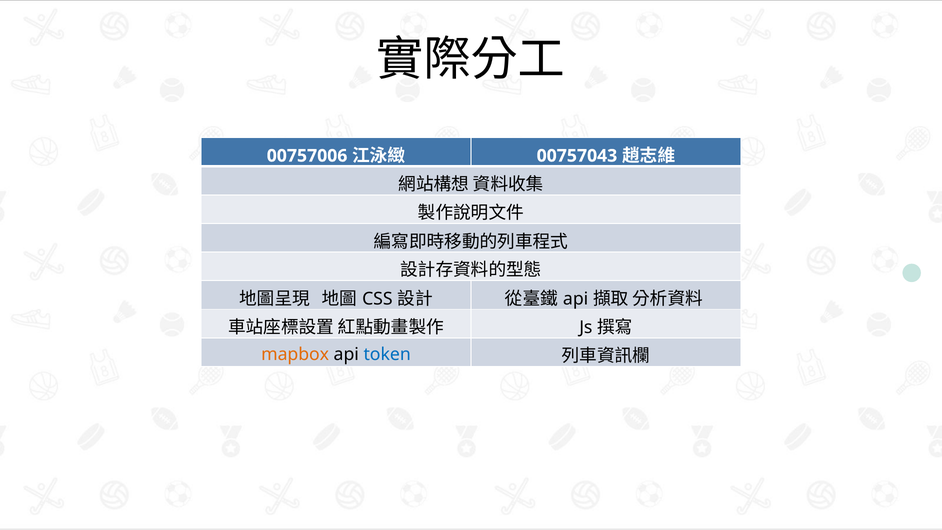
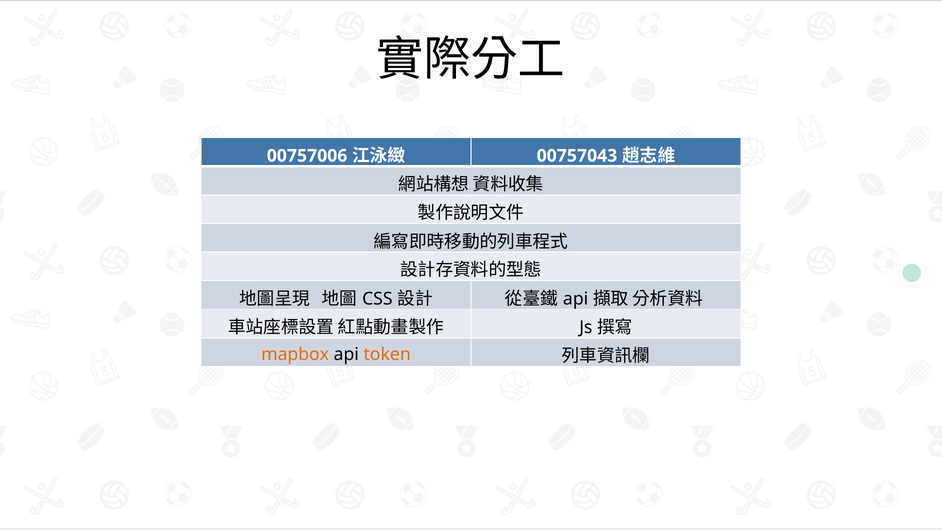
token colour: blue -> orange
